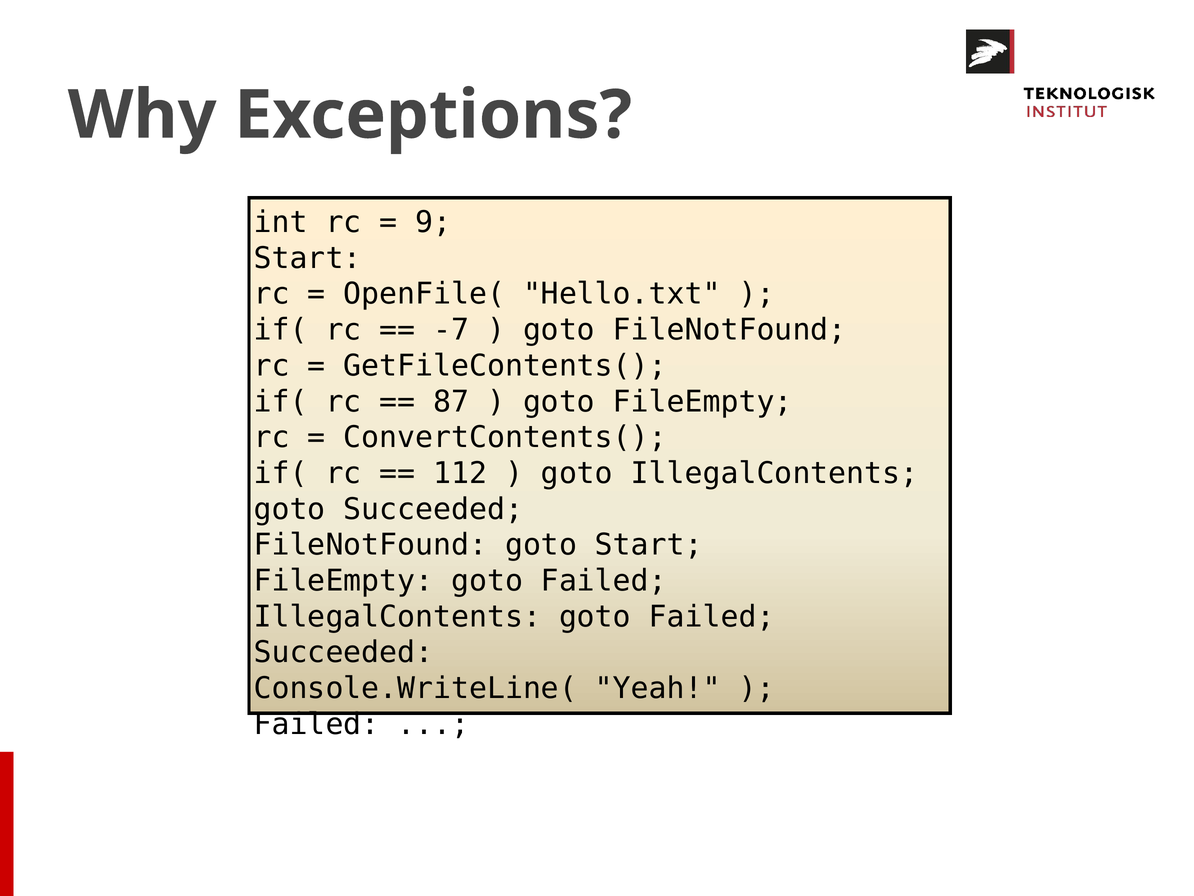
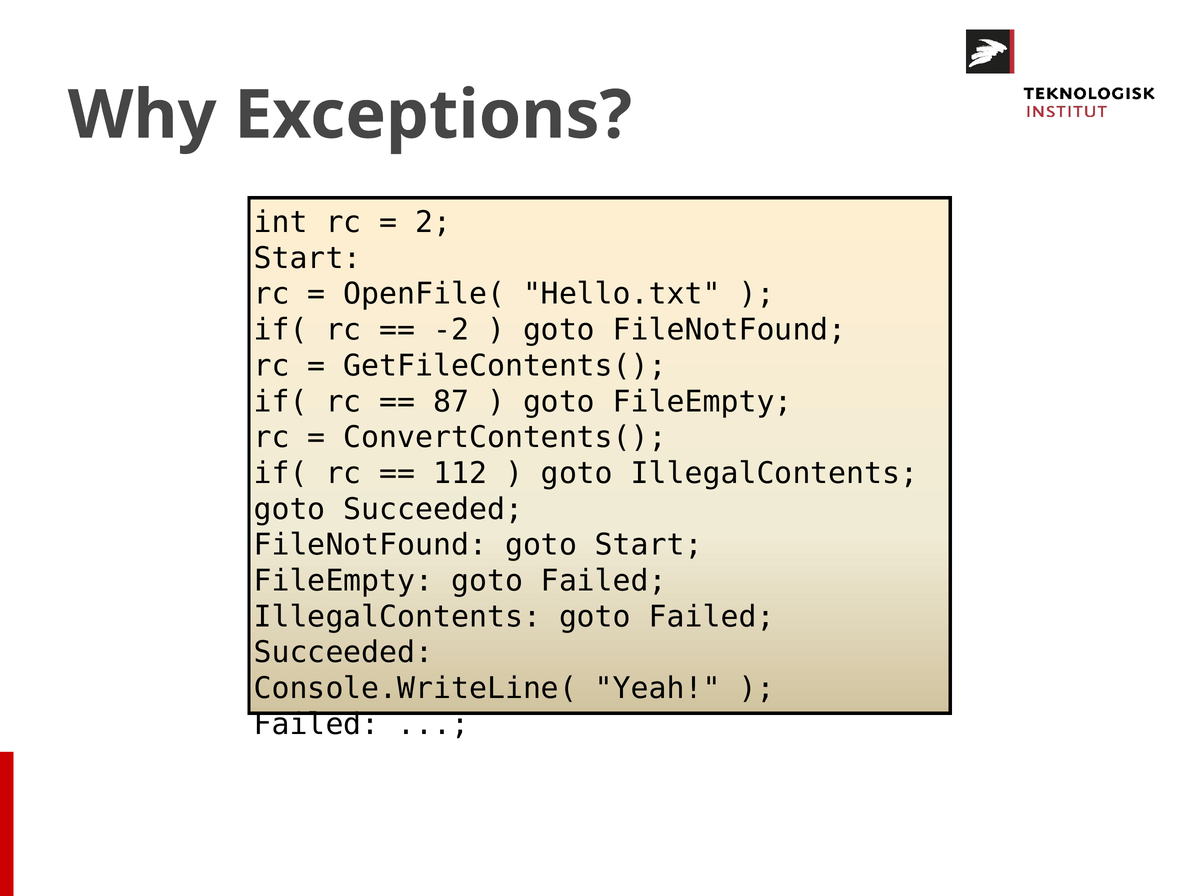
9: 9 -> 2
-7: -7 -> -2
